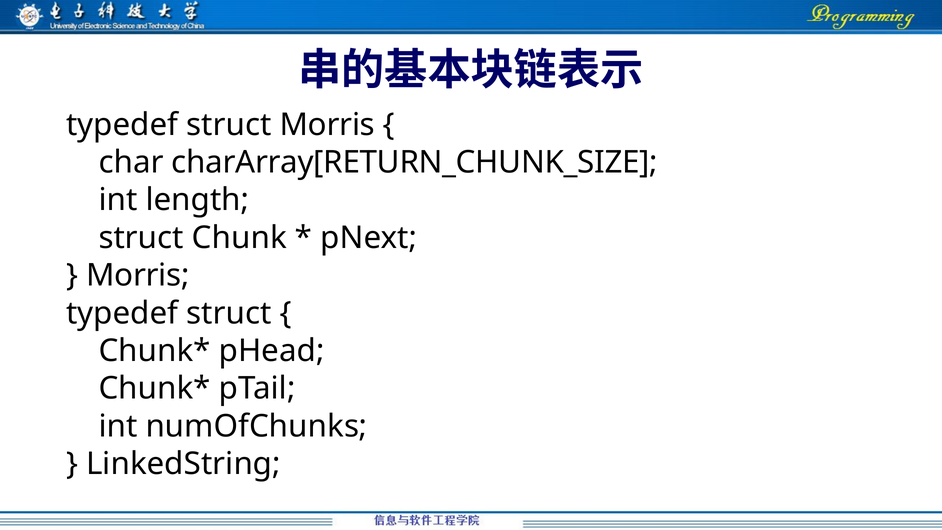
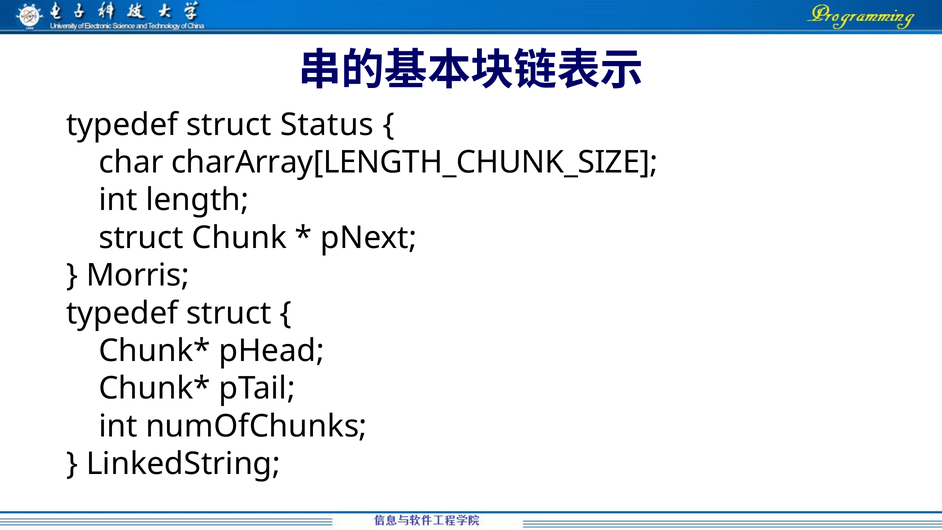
struct Morris: Morris -> Status
charArray[RETURN_CHUNK_SIZE: charArray[RETURN_CHUNK_SIZE -> charArray[LENGTH_CHUNK_SIZE
